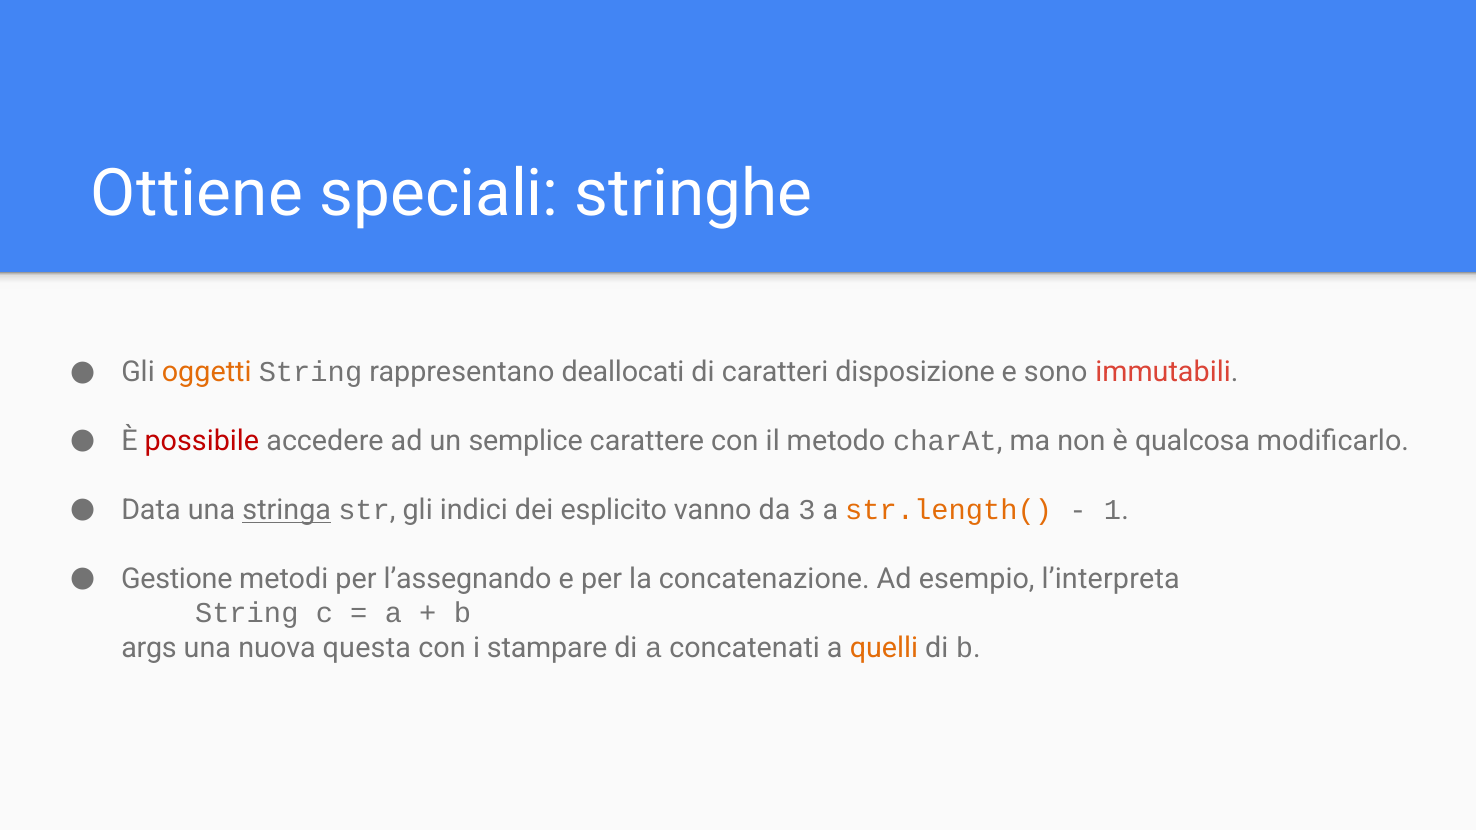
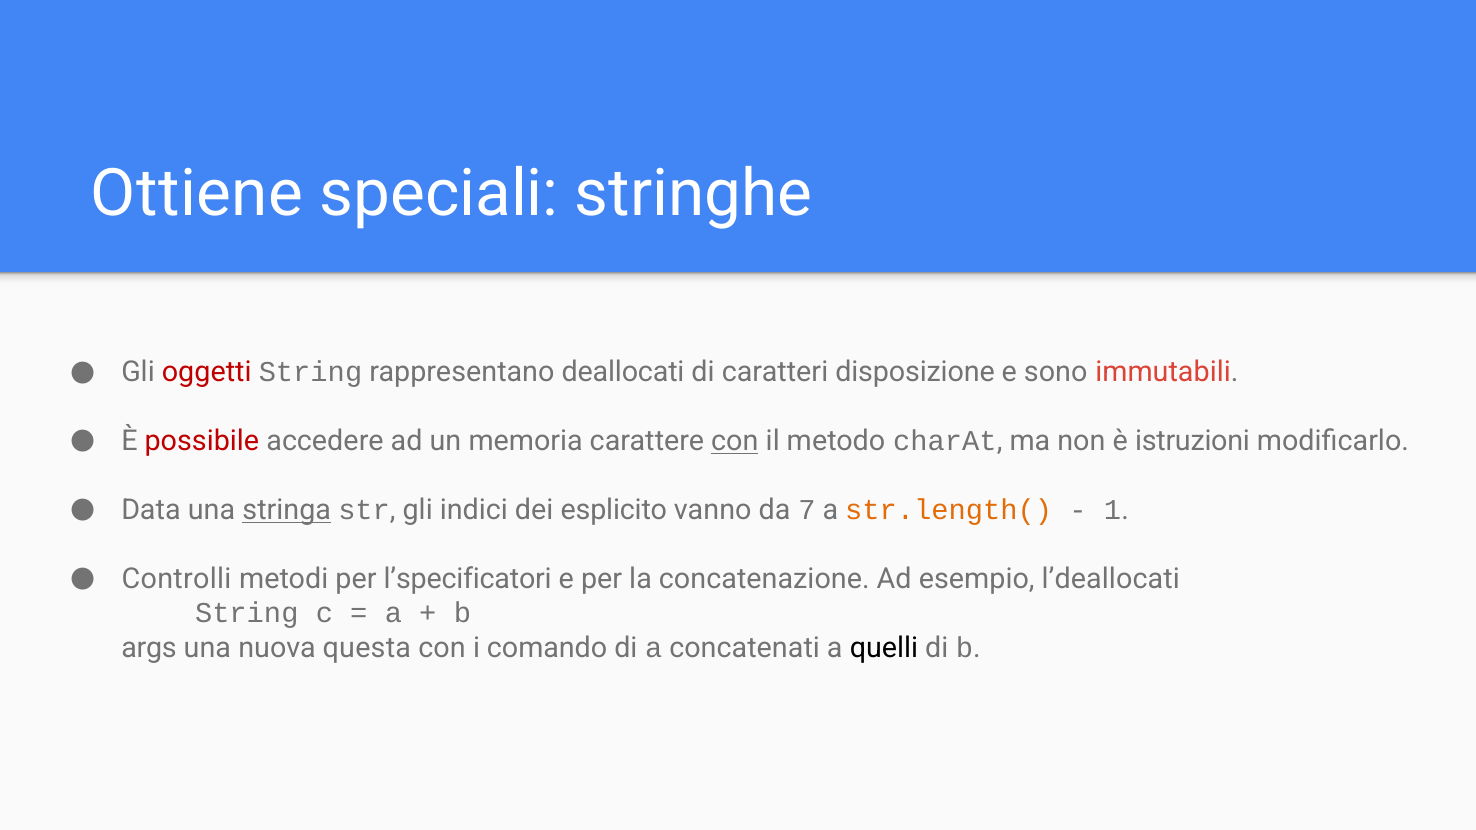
oggetti colour: orange -> red
semplice: semplice -> memoria
con at (735, 441) underline: none -> present
qualcosa: qualcosa -> istruzioni
3: 3 -> 7
Gestione: Gestione -> Controlli
l’assegnando: l’assegnando -> l’specificatori
l’interpreta: l’interpreta -> l’deallocati
stampare: stampare -> comando
quelli colour: orange -> black
